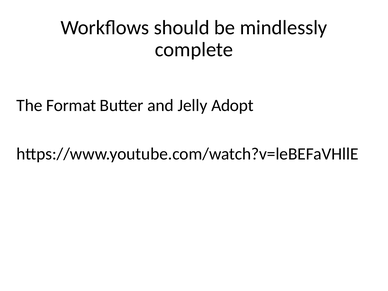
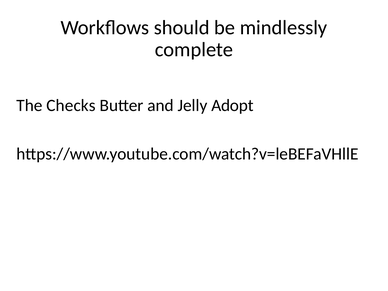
Format: Format -> Checks
